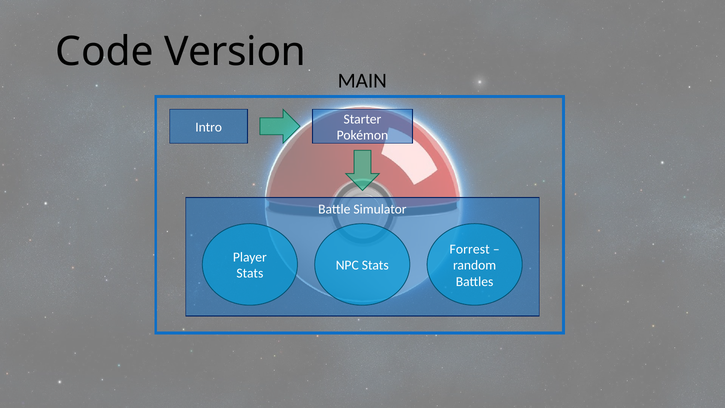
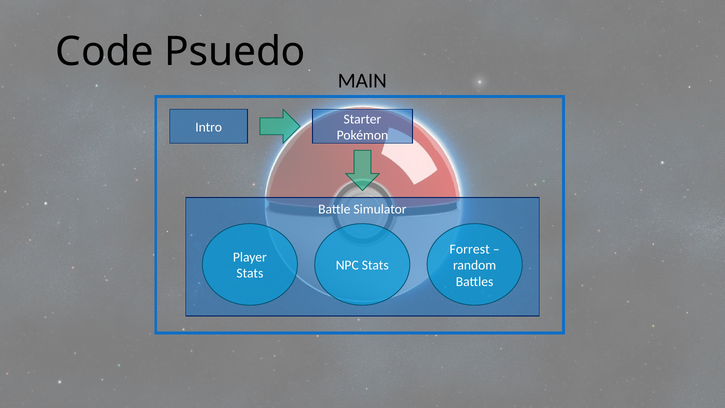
Version: Version -> Psuedo
